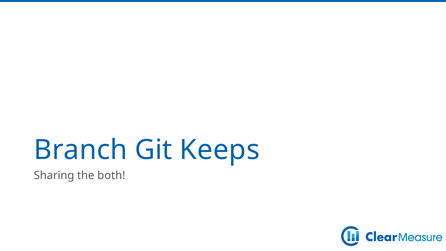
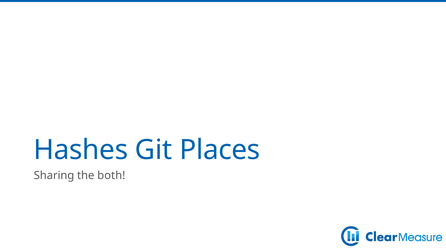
Branch: Branch -> Hashes
Keeps: Keeps -> Places
